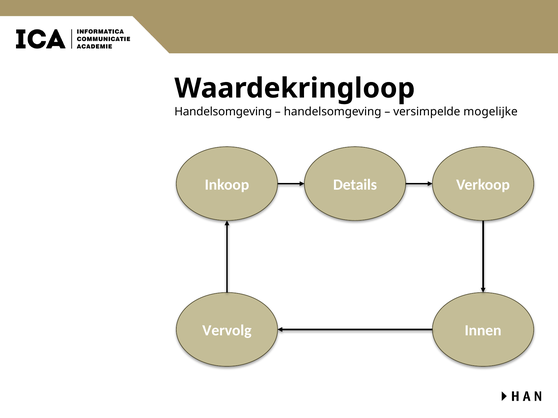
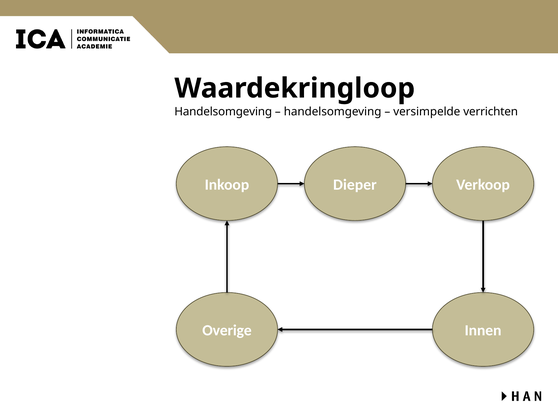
mogelijke: mogelijke -> verrichten
Details: Details -> Dieper
Vervolg: Vervolg -> Overige
